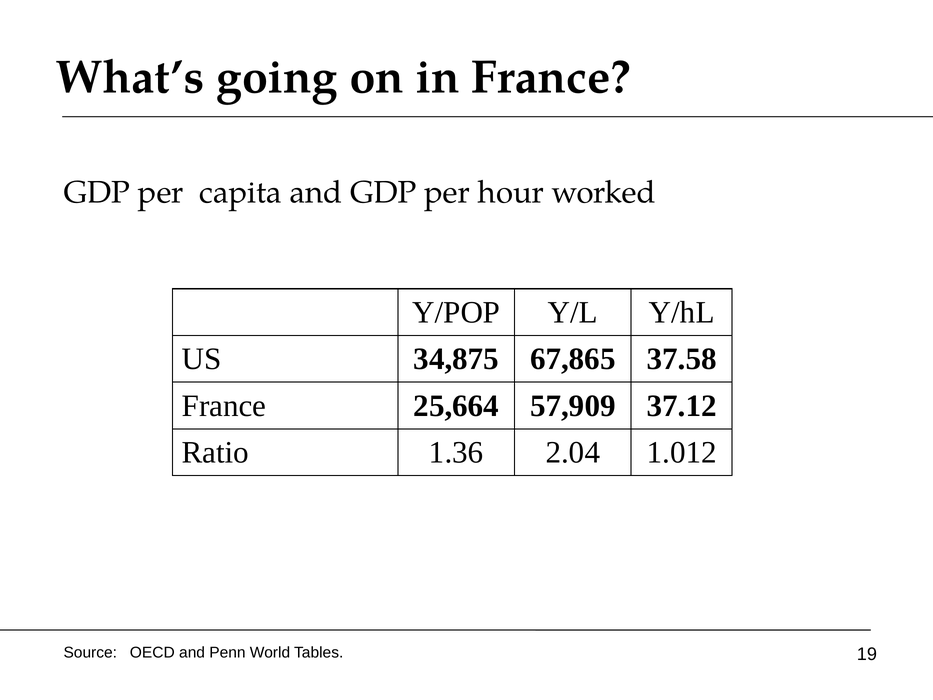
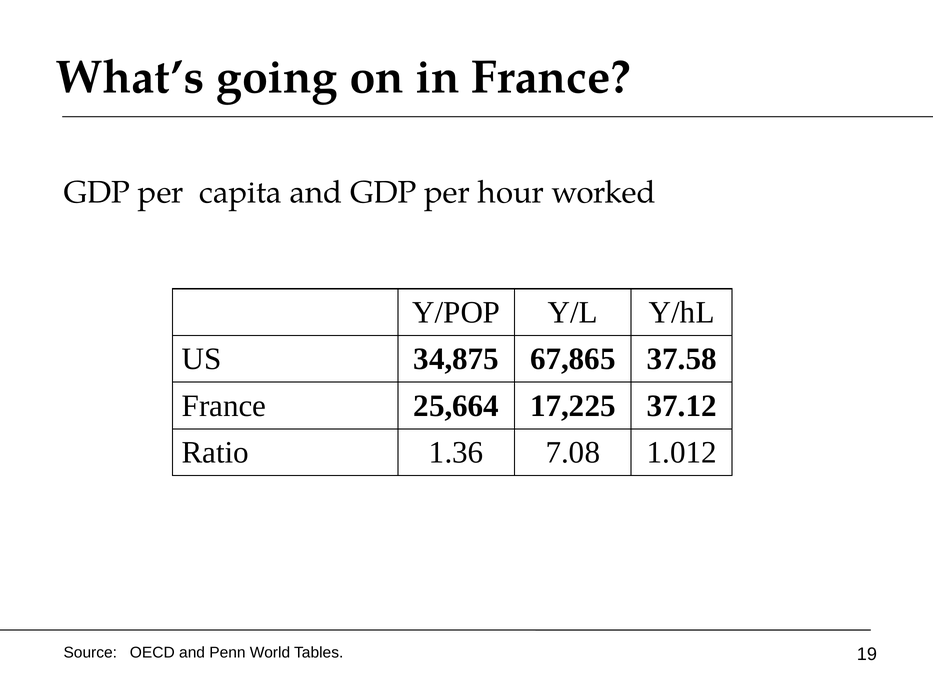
57,909: 57,909 -> 17,225
2.04: 2.04 -> 7.08
